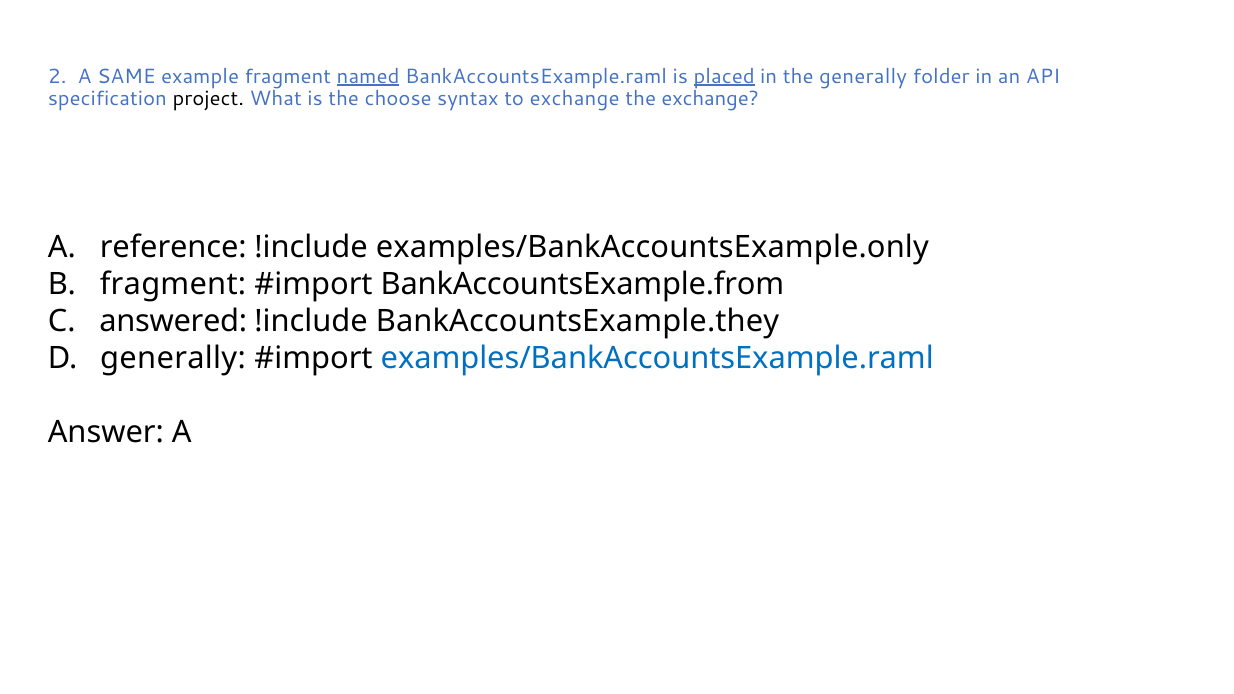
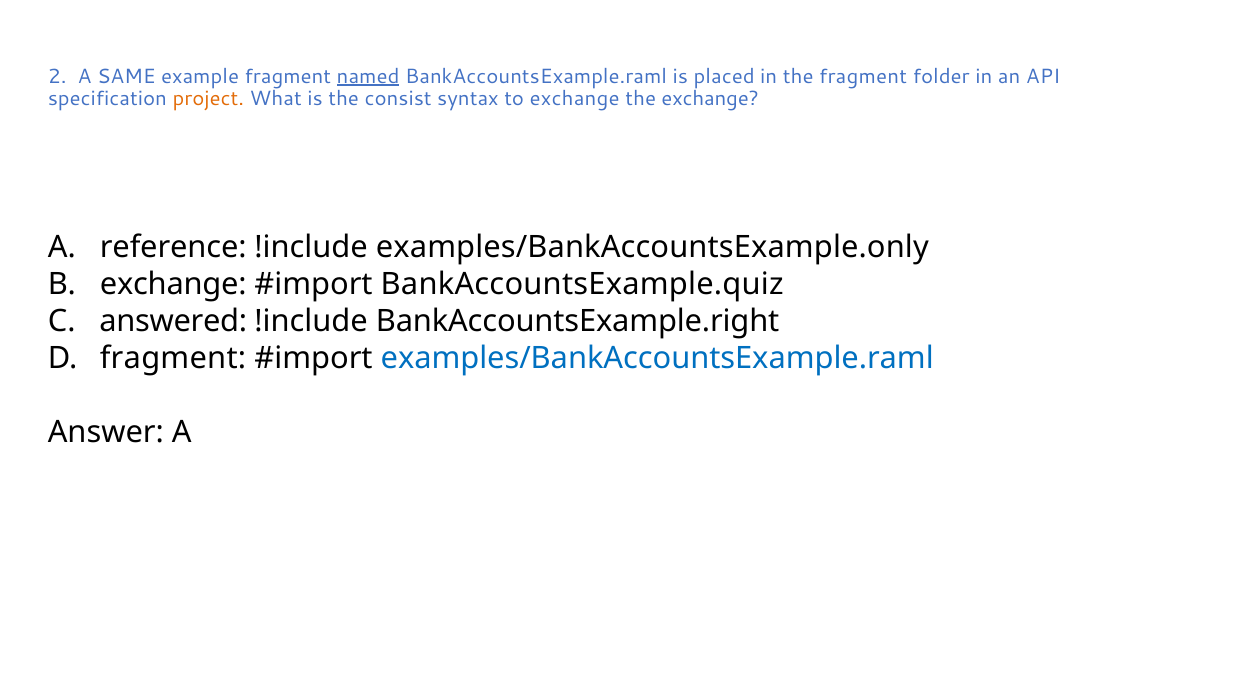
placed underline: present -> none
the generally: generally -> fragment
project colour: black -> orange
choose: choose -> consist
fragment at (173, 284): fragment -> exchange
BankAccountsExample.from: BankAccountsExample.from -> BankAccountsExample.quiz
BankAccountsExample.they: BankAccountsExample.they -> BankAccountsExample.right
generally at (173, 358): generally -> fragment
